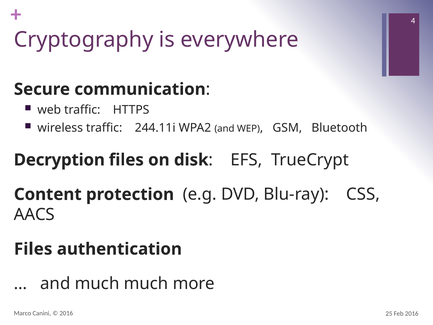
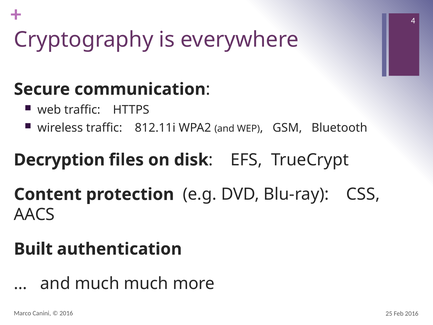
244.11i: 244.11i -> 812.11i
Files at (33, 249): Files -> Built
